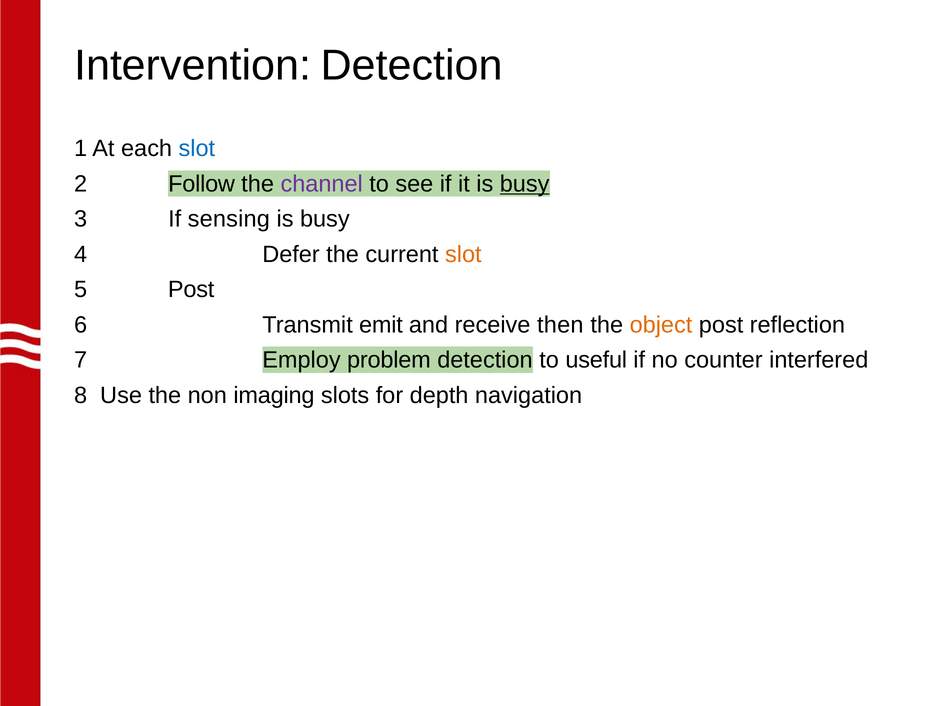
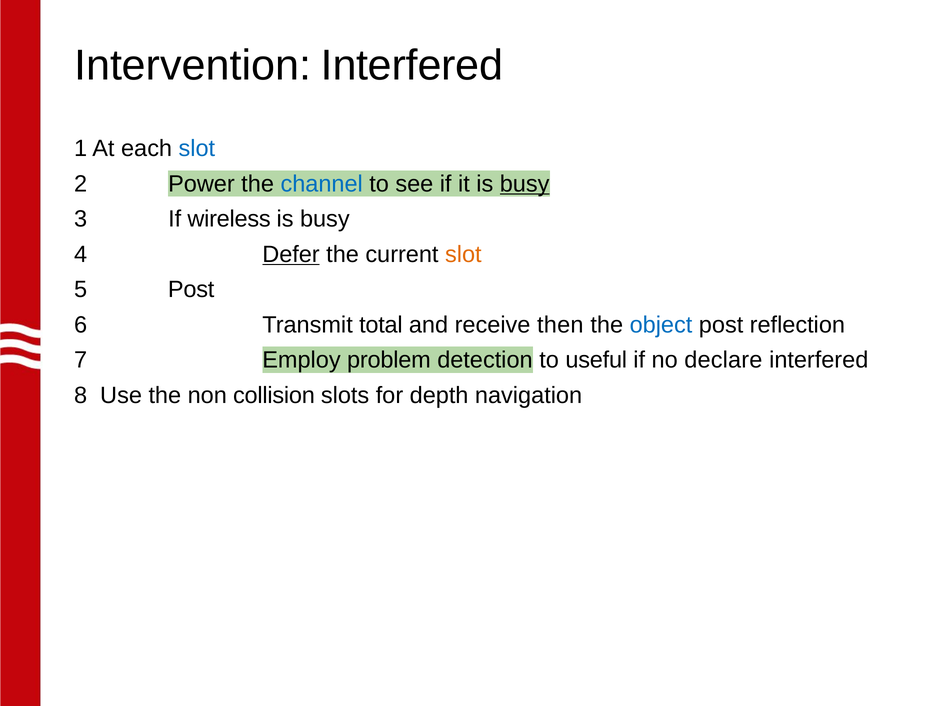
Intervention Detection: Detection -> Interfered
Follow: Follow -> Power
channel colour: purple -> blue
sensing: sensing -> wireless
Defer underline: none -> present
emit: emit -> total
object colour: orange -> blue
counter: counter -> declare
imaging: imaging -> collision
